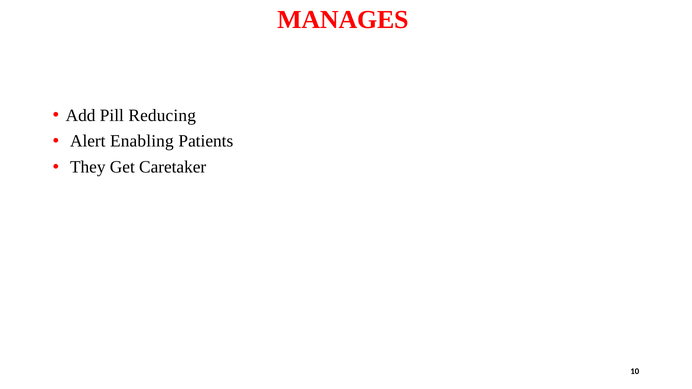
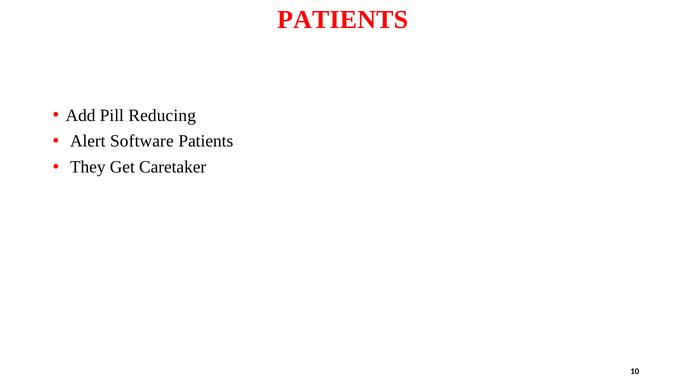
MANAGES at (343, 20): MANAGES -> PATIENTS
Enabling: Enabling -> Software
